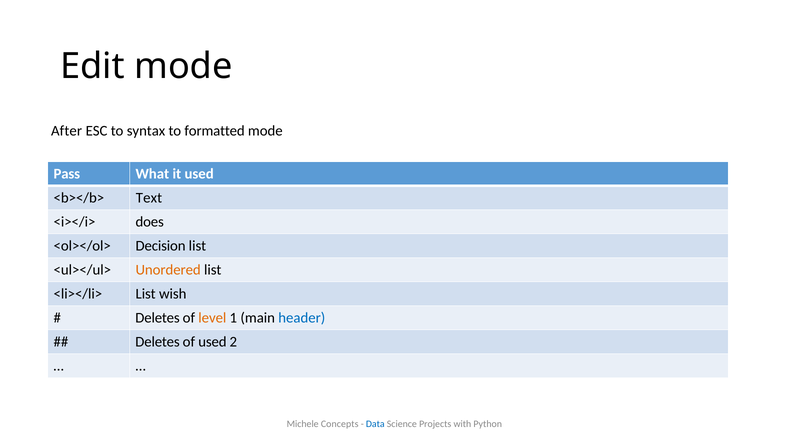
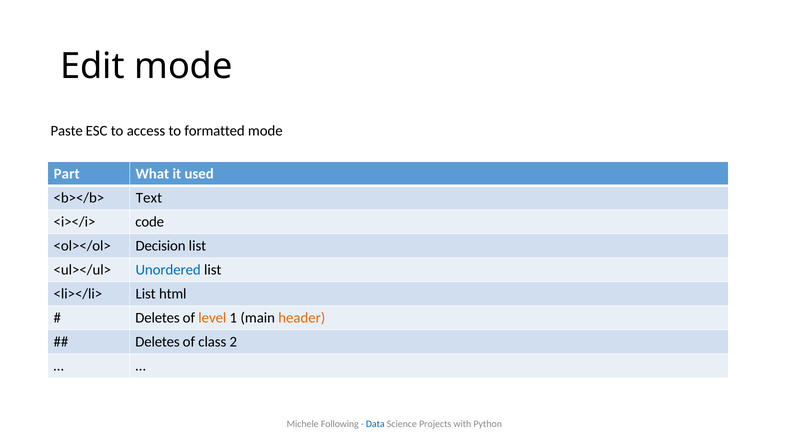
After: After -> Paste
syntax: syntax -> access
Pass: Pass -> Part
does: does -> code
Unordered colour: orange -> blue
wish: wish -> html
header colour: blue -> orange
of used: used -> class
Concepts: Concepts -> Following
